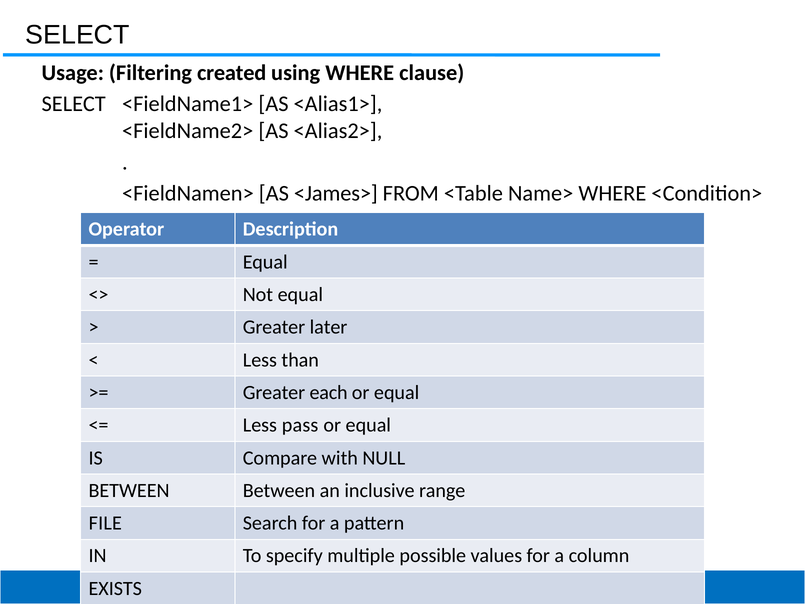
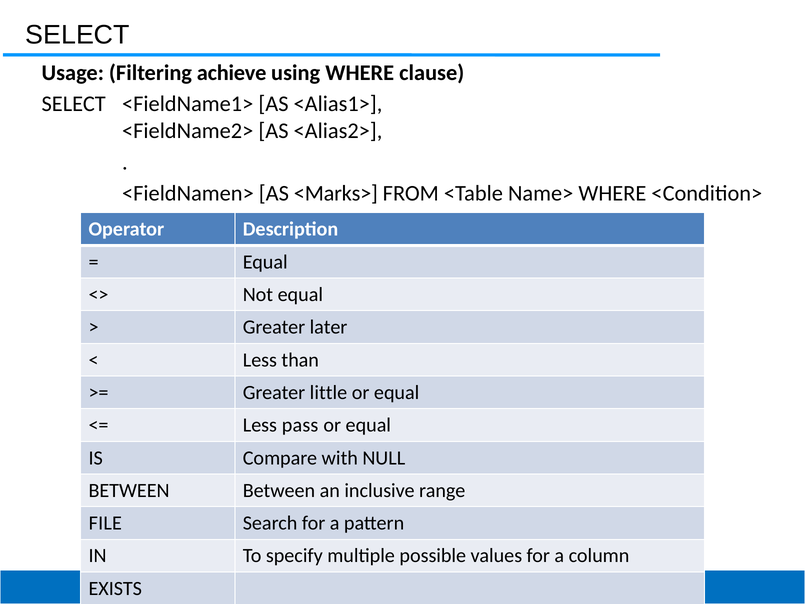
created: created -> achieve
<James>: <James> -> <Marks>
each: each -> little
